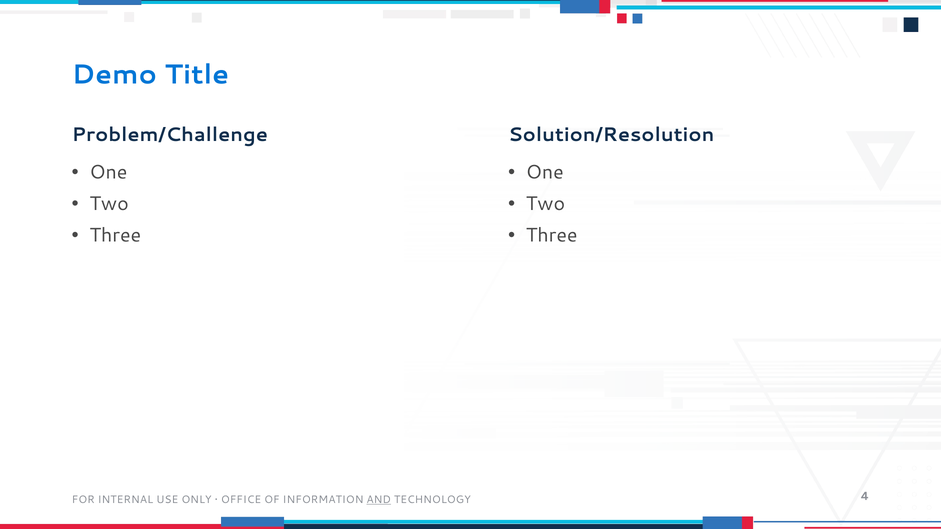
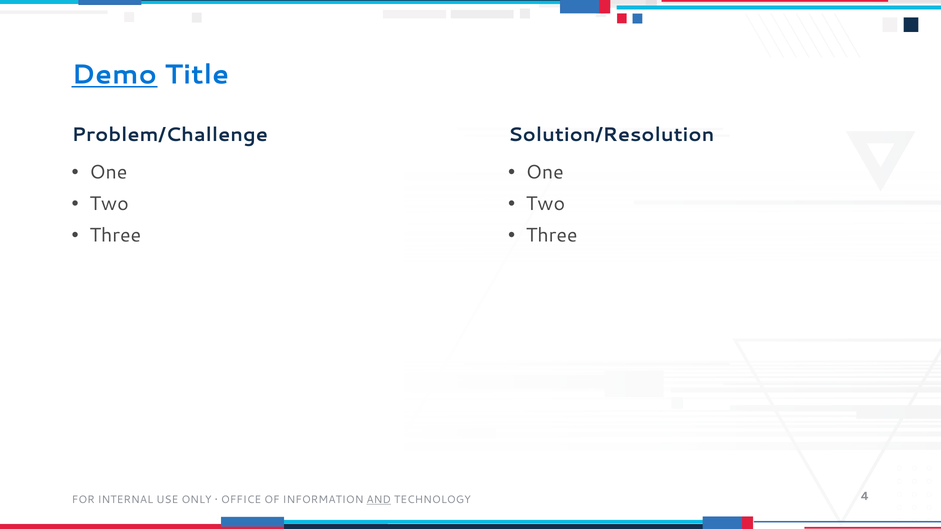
Demo underline: none -> present
